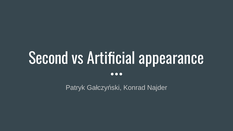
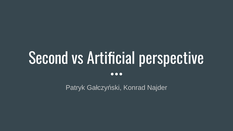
appearance: appearance -> perspective
